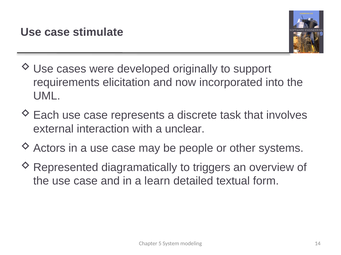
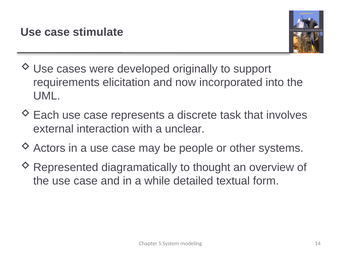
triggers: triggers -> thought
learn: learn -> while
